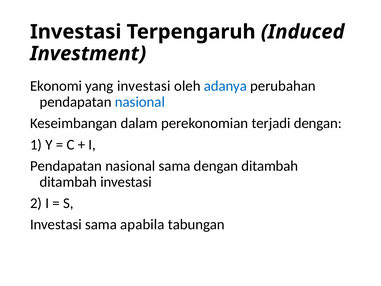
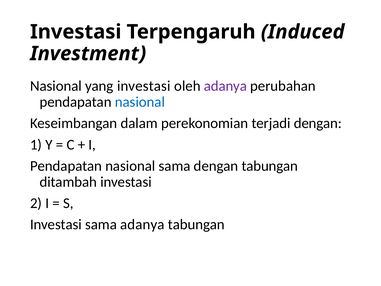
Ekonomi at (56, 86): Ekonomi -> Nasional
adanya at (225, 86) colour: blue -> purple
dengan ditambah: ditambah -> tabungan
sama apabila: apabila -> adanya
